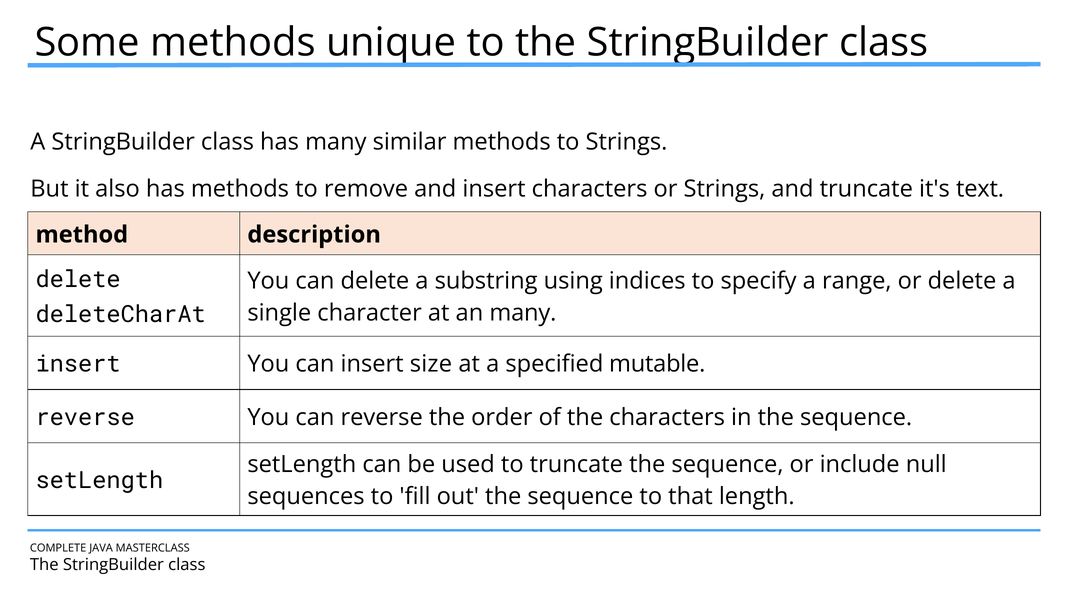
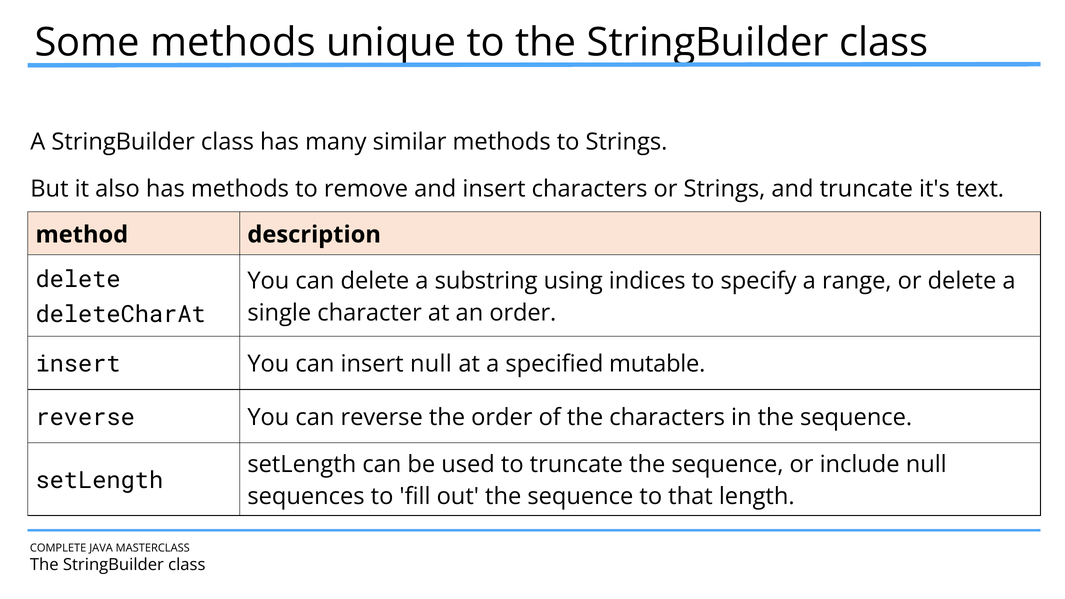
an many: many -> order
insert size: size -> null
